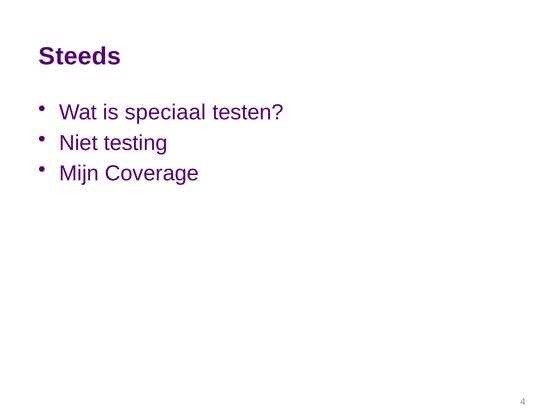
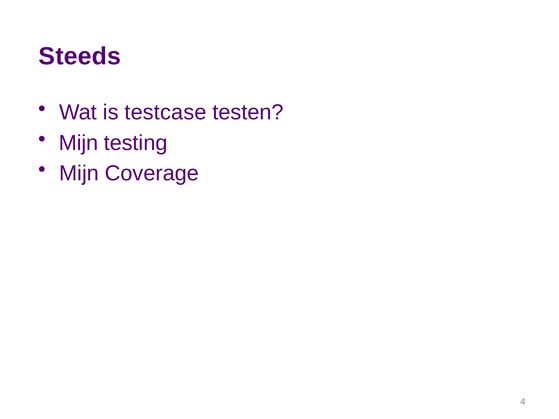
speciaal: speciaal -> testcase
Niet at (78, 143): Niet -> Mijn
